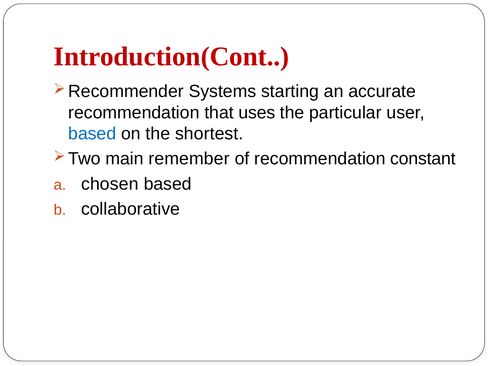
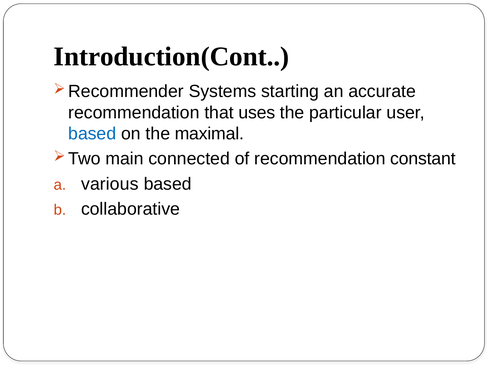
Introduction(Cont colour: red -> black
shortest: shortest -> maximal
remember: remember -> connected
chosen: chosen -> various
